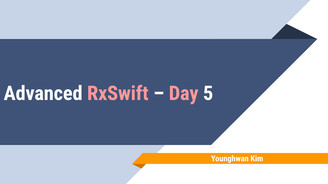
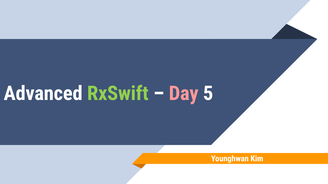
RxSwift colour: pink -> light green
